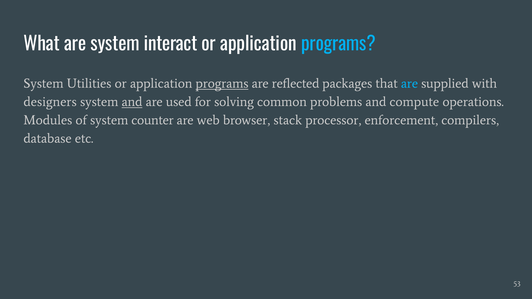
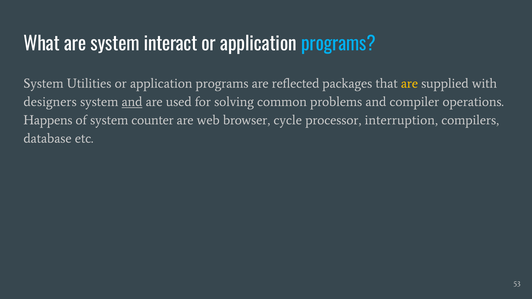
programs at (222, 84) underline: present -> none
are at (409, 84) colour: light blue -> yellow
compute: compute -> compiler
Modules: Modules -> Happens
stack: stack -> cycle
enforcement: enforcement -> interruption
